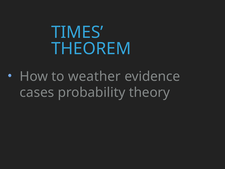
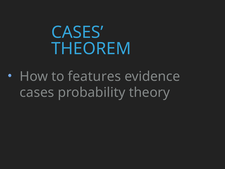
TIMES at (77, 32): TIMES -> CASES
weather: weather -> features
